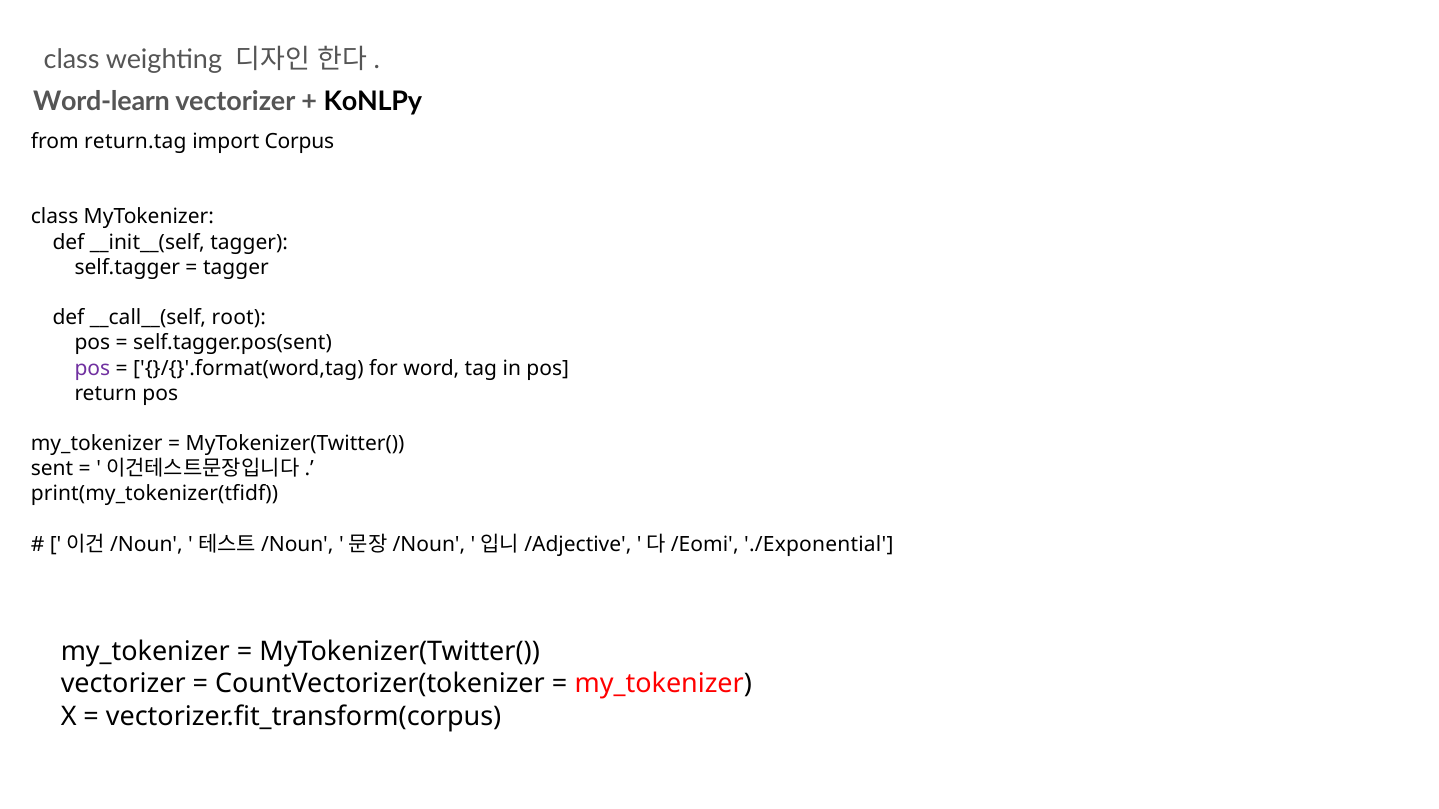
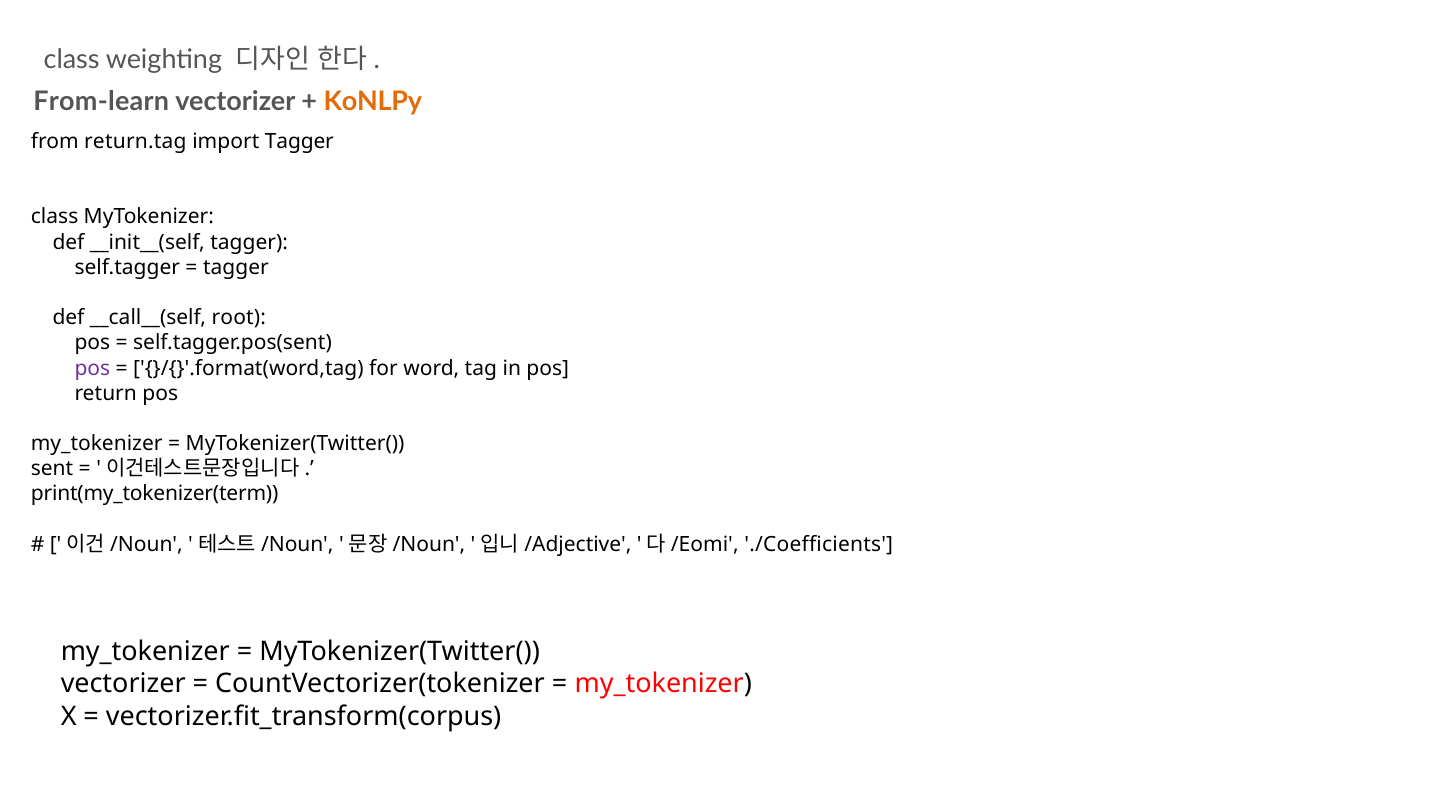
Word-learn: Word-learn -> From-learn
KoNLPy colour: black -> orange
import Corpus: Corpus -> Tagger
print(my_tokenizer(tfidf: print(my_tokenizer(tfidf -> print(my_tokenizer(term
./Exponential: ./Exponential -> ./Coefficients
